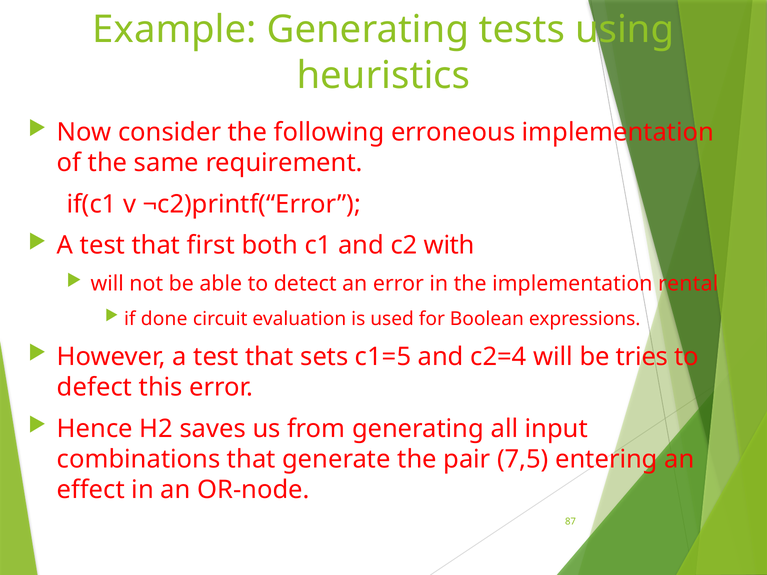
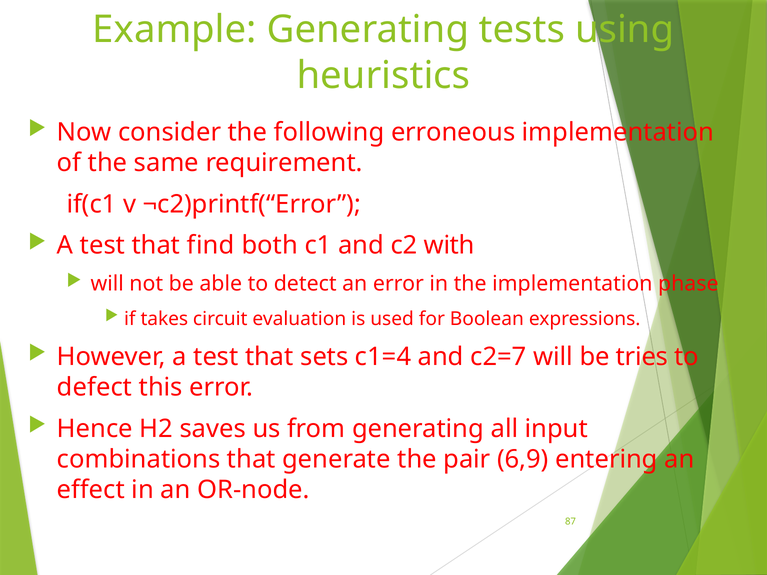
first: first -> find
rental: rental -> phase
done: done -> takes
c1=5: c1=5 -> c1=4
c2=4: c2=4 -> c2=7
7,5: 7,5 -> 6,9
